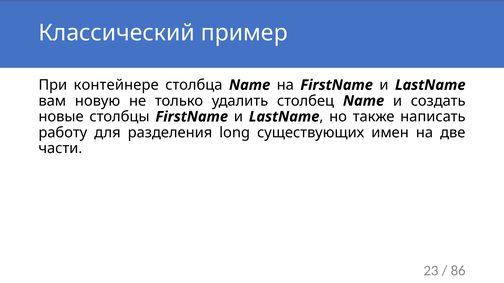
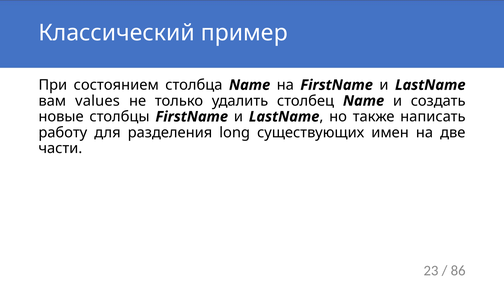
контейнере: контейнере -> состоянием
новую: новую -> values
